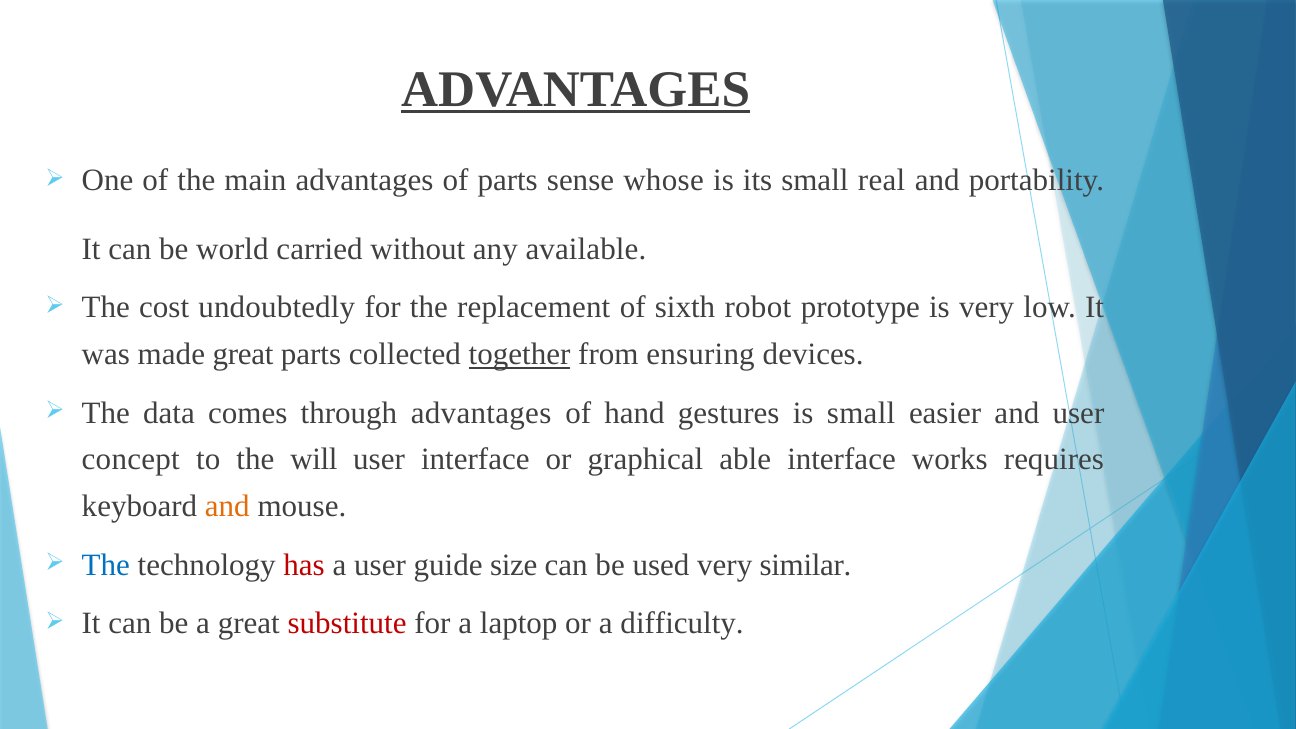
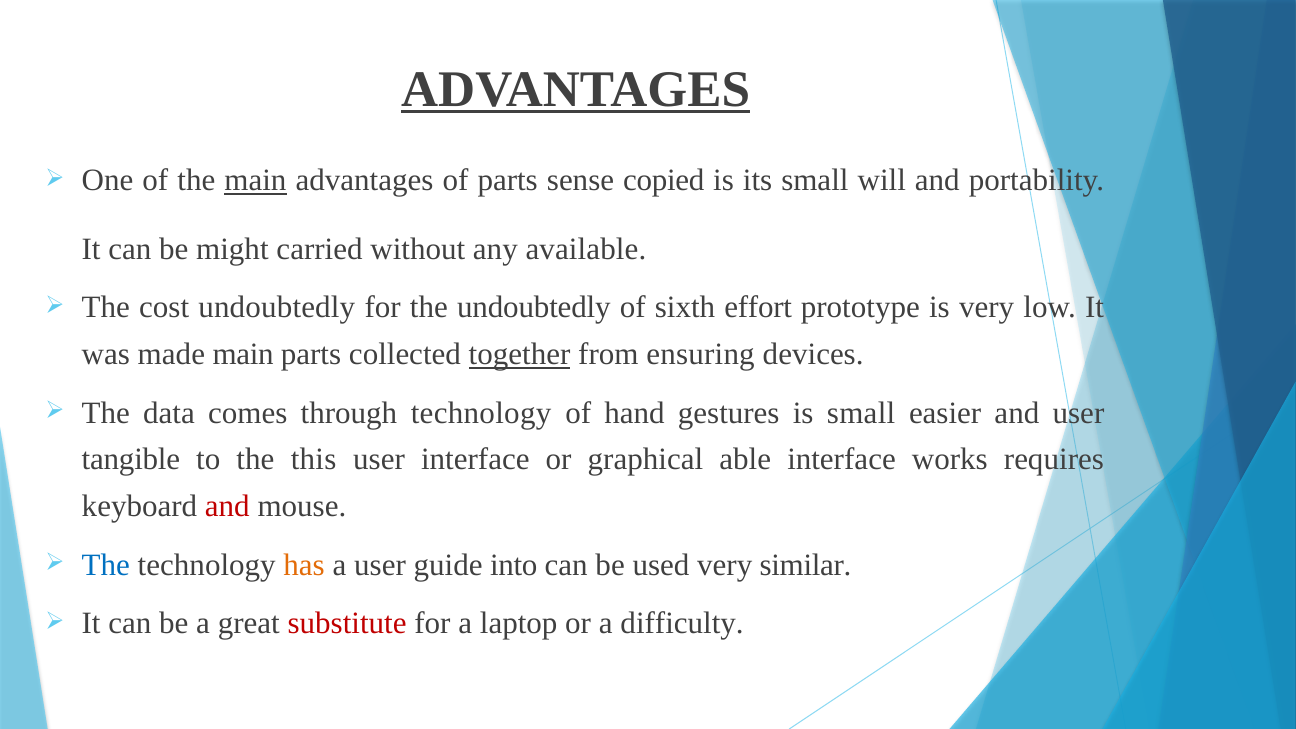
main at (255, 181) underline: none -> present
whose: whose -> copied
real: real -> will
world: world -> might
the replacement: replacement -> undoubtedly
robot: robot -> effort
made great: great -> main
through advantages: advantages -> technology
concept: concept -> tangible
will: will -> this
and at (227, 506) colour: orange -> red
has colour: red -> orange
size: size -> into
